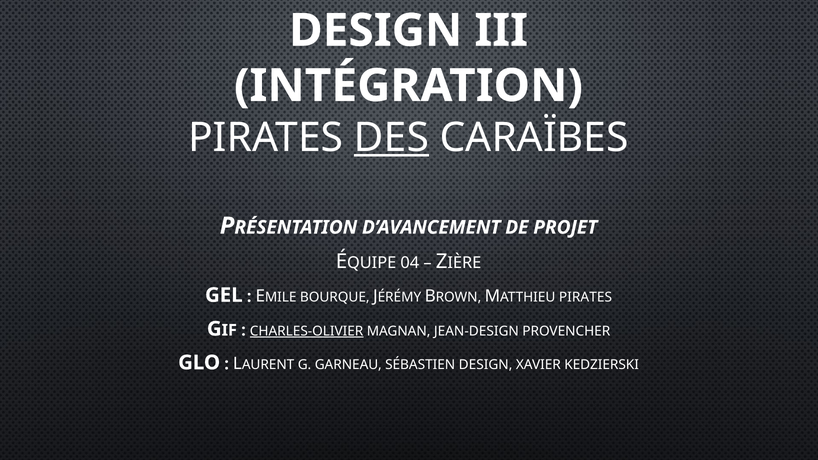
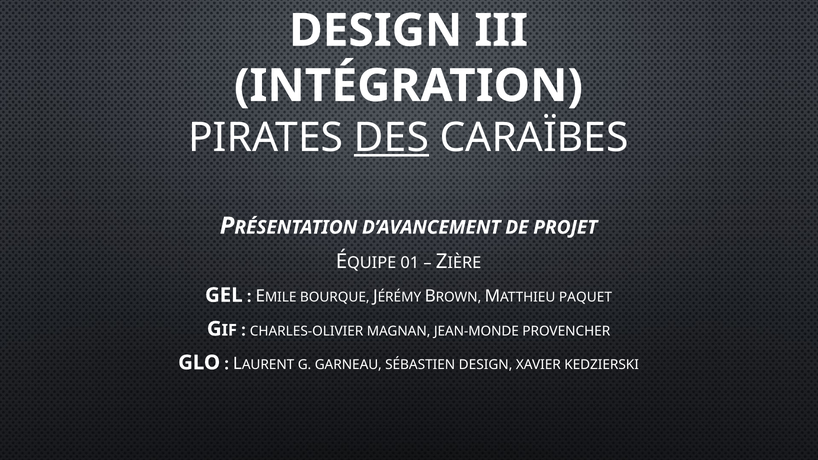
04: 04 -> 01
PIRATES at (585, 297): PIRATES -> PAQUET
CHARLES-OLIVIER underline: present -> none
JEAN-DESIGN: JEAN-DESIGN -> JEAN-MONDE
